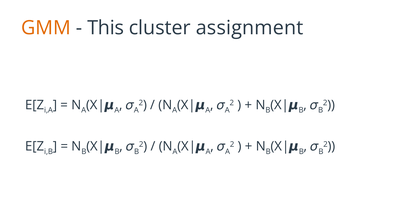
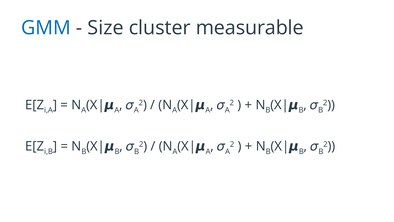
GMM colour: orange -> blue
This: This -> Size
assignment: assignment -> measurable
